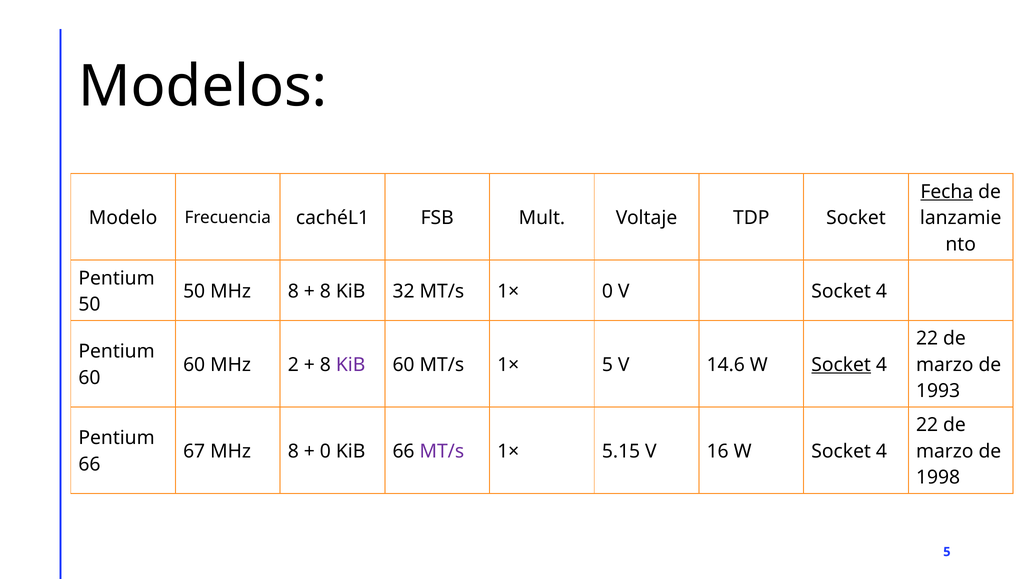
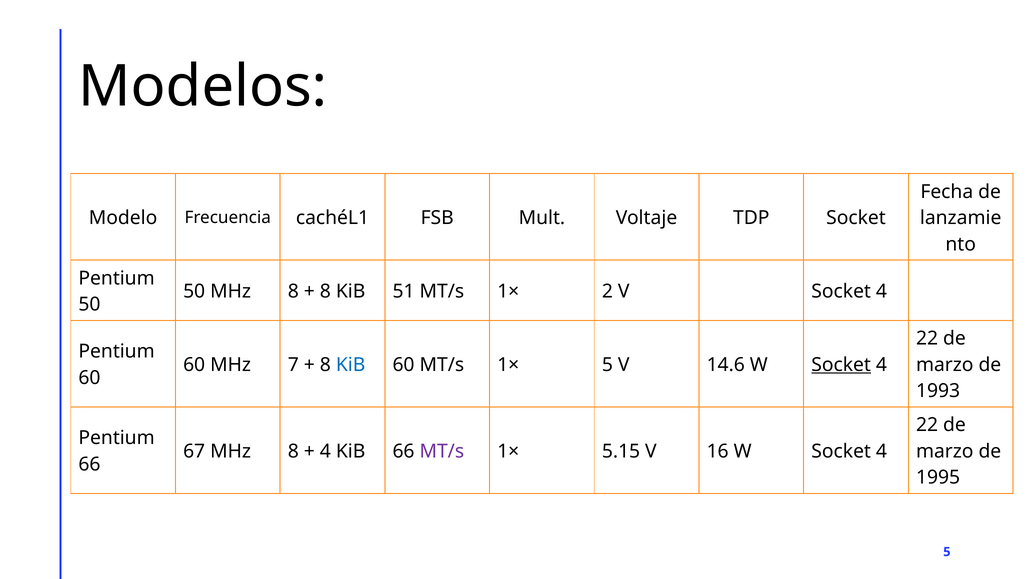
Fecha underline: present -> none
32: 32 -> 51
1× 0: 0 -> 2
2: 2 -> 7
KiB at (351, 365) colour: purple -> blue
0 at (325, 451): 0 -> 4
1998: 1998 -> 1995
